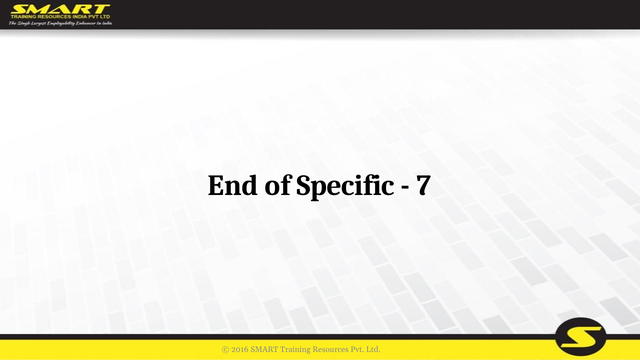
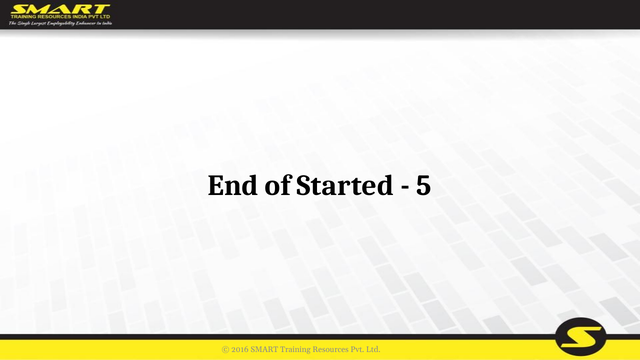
Specific: Specific -> Started
7: 7 -> 5
